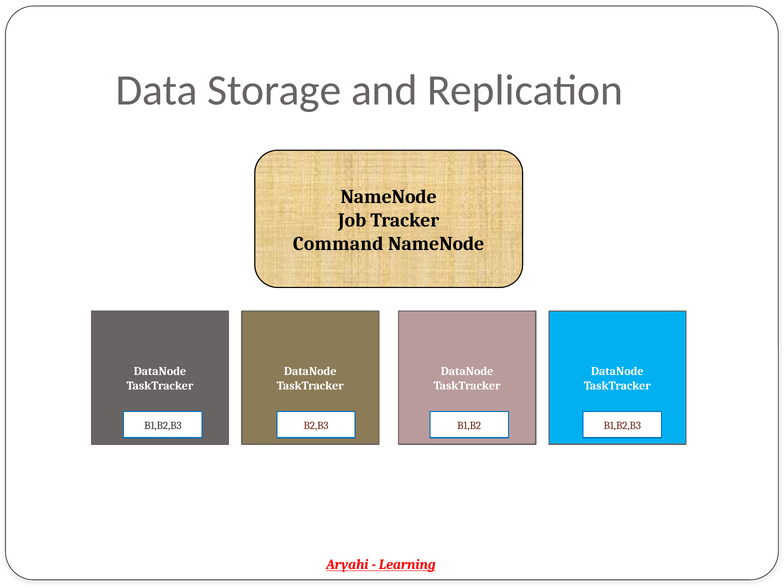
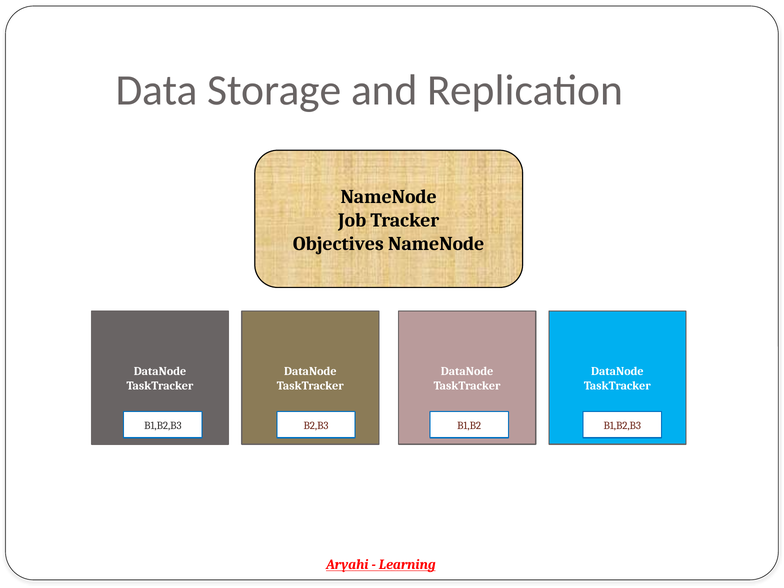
Command: Command -> Objectives
